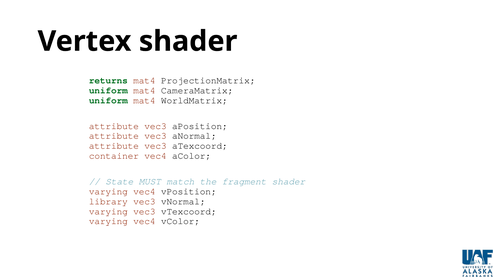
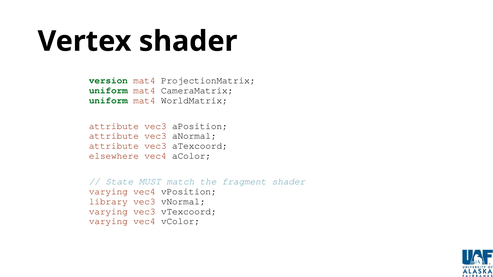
returns: returns -> version
container: container -> elsewhere
